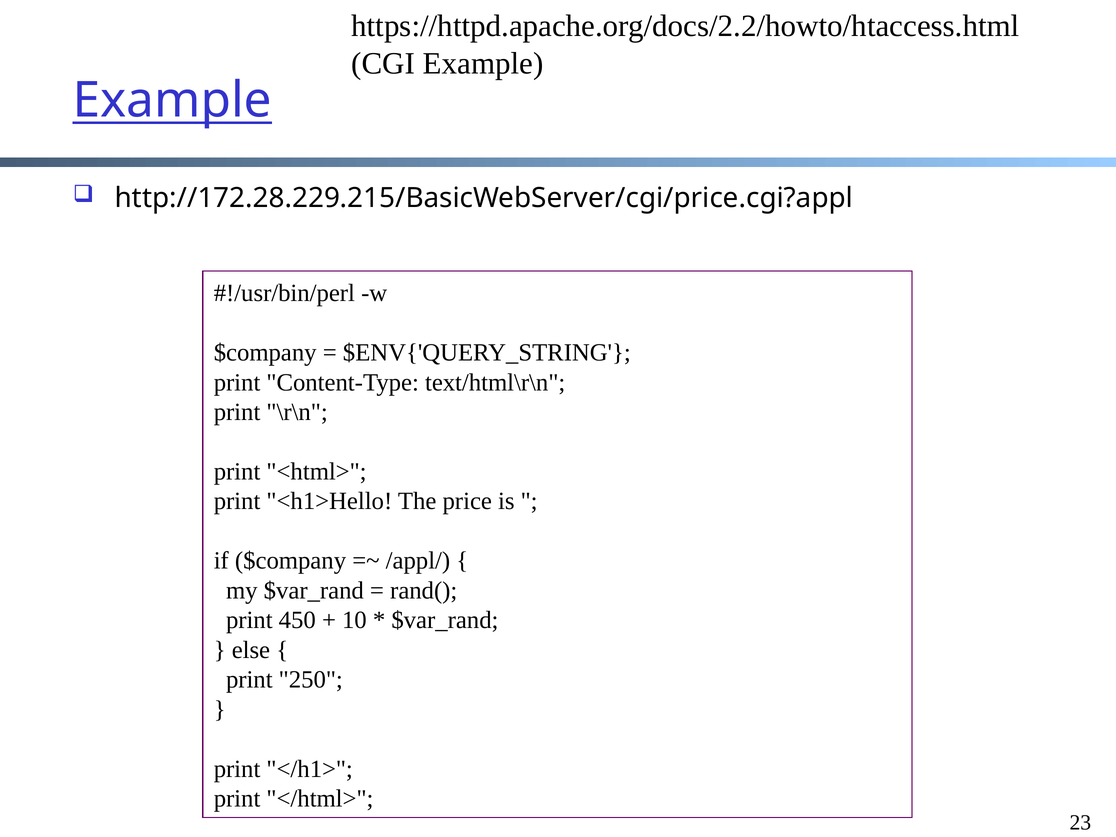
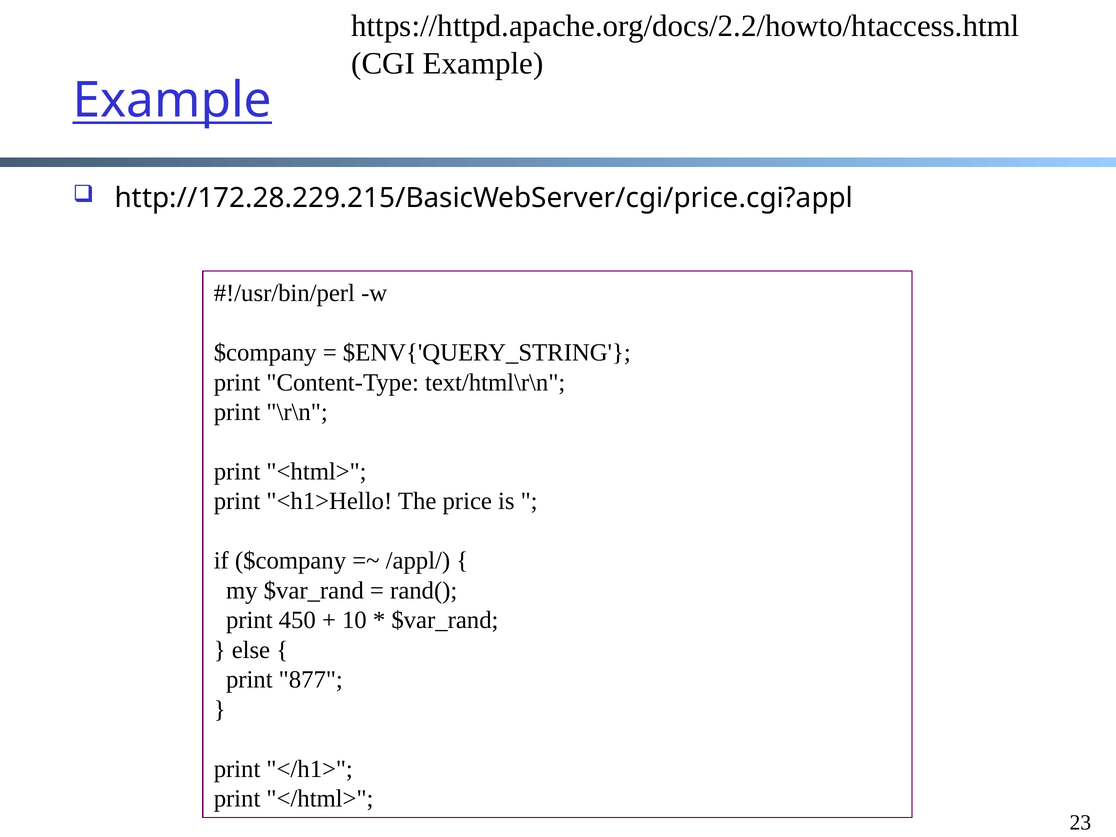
250: 250 -> 877
